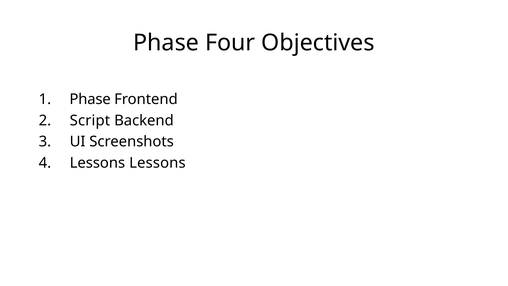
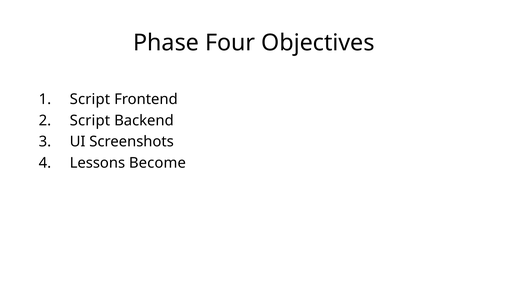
Phase at (90, 99): Phase -> Script
Lessons Lessons: Lessons -> Become
